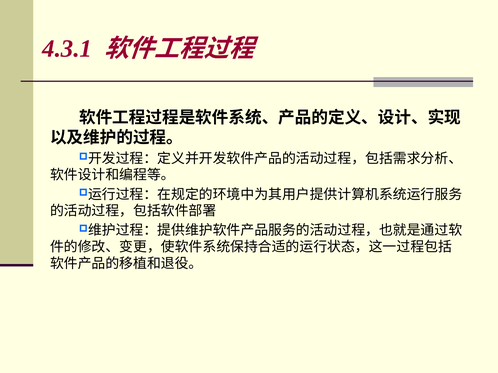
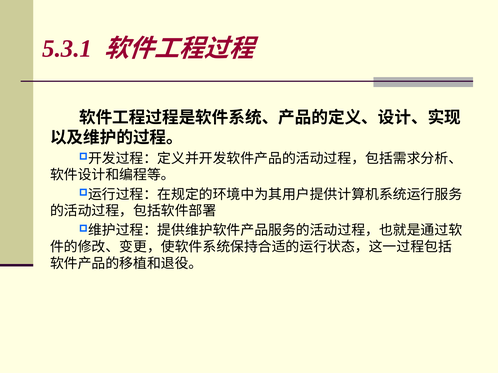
4.3.1: 4.3.1 -> 5.3.1
